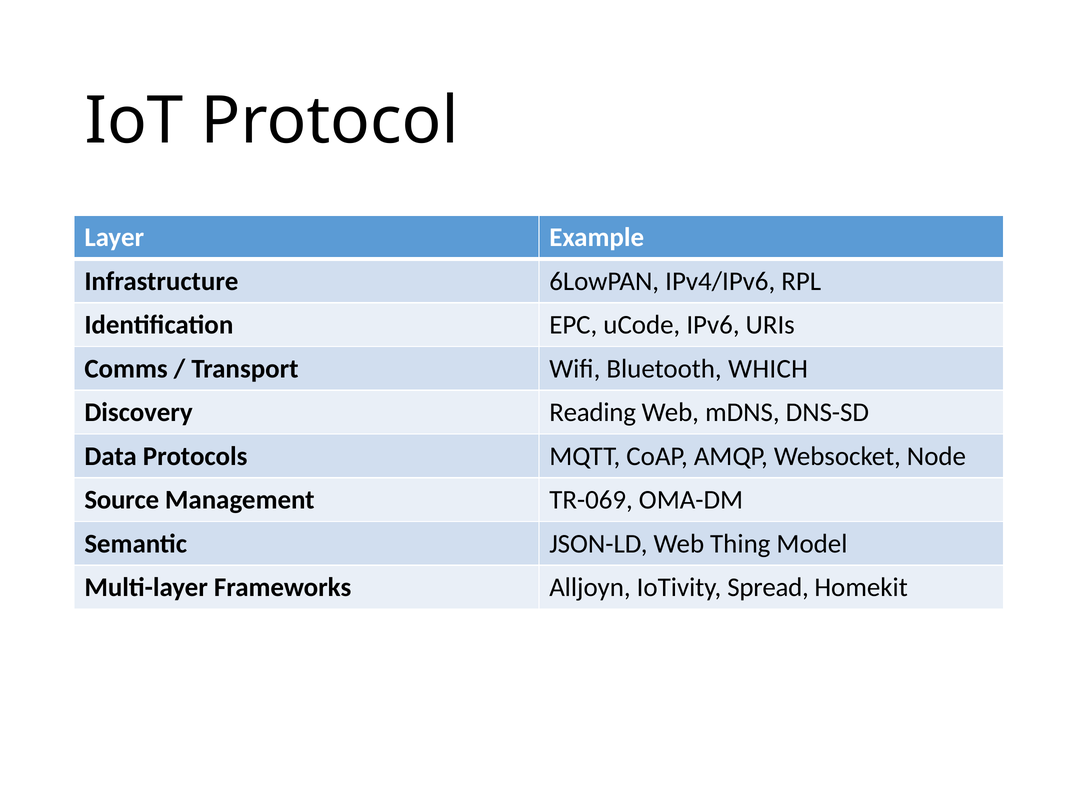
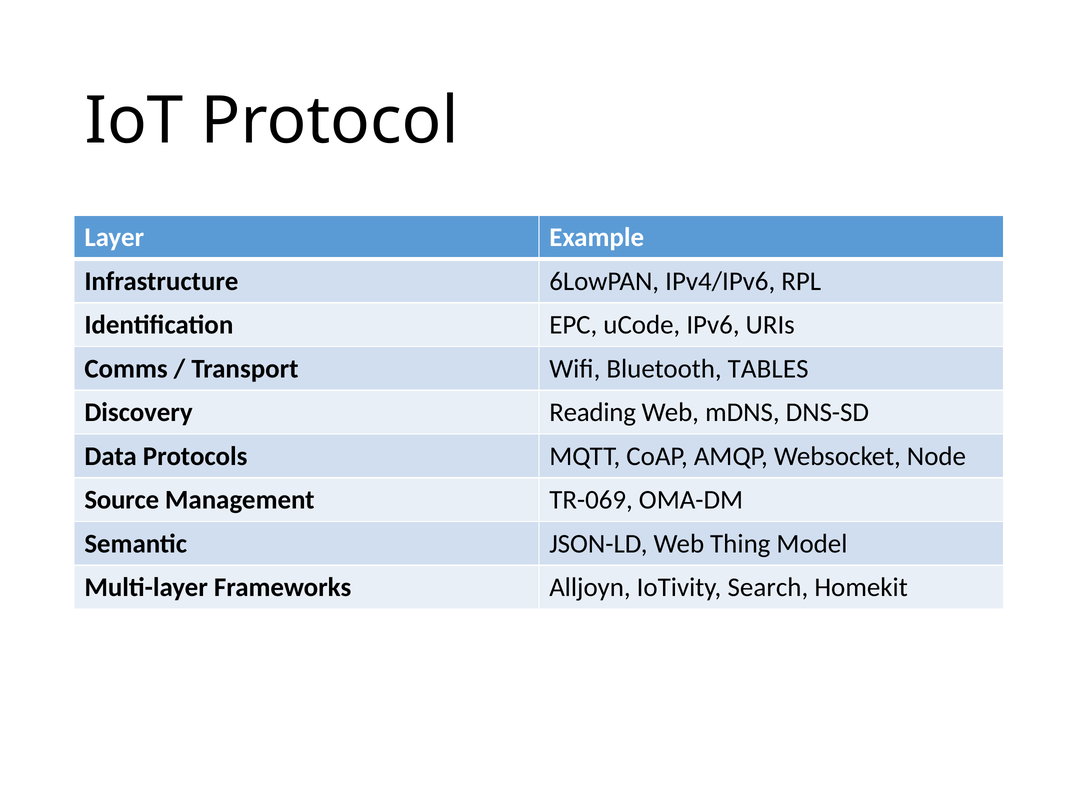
WHICH: WHICH -> TABLES
Spread: Spread -> Search
